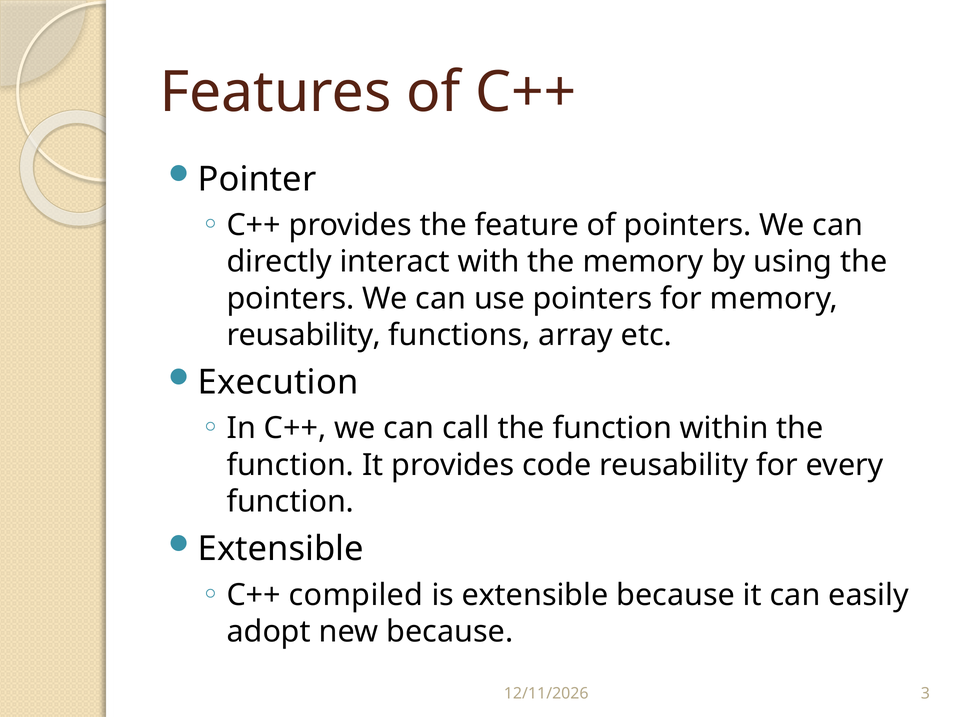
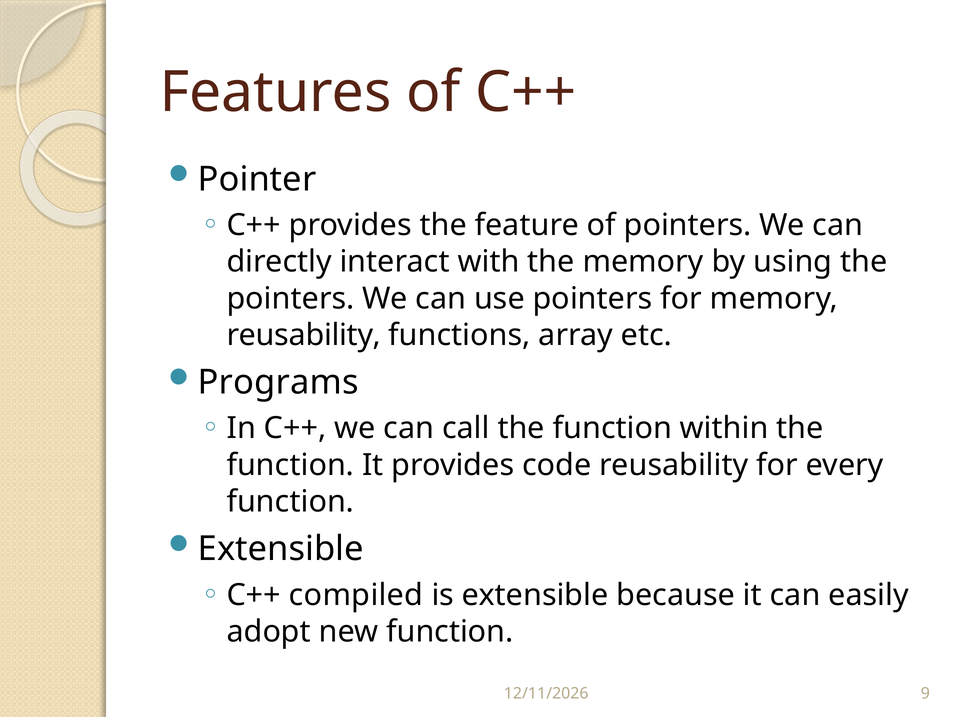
Execution: Execution -> Programs
new because: because -> function
3: 3 -> 9
